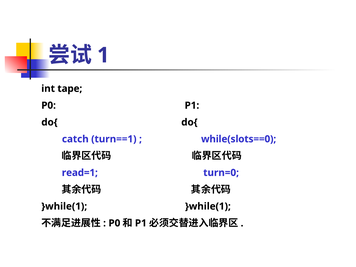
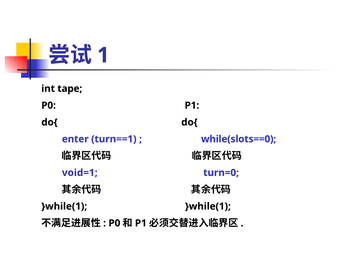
catch: catch -> enter
read=1: read=1 -> void=1
